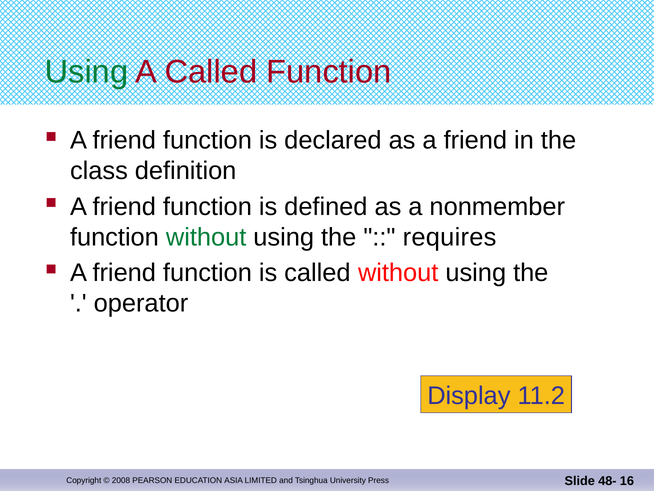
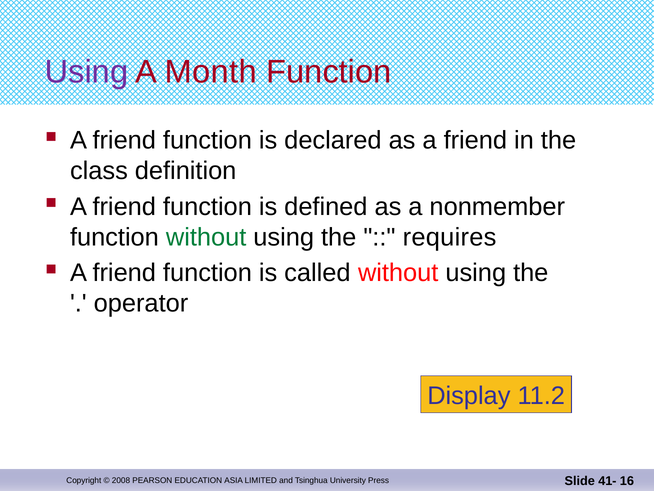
Using at (86, 72) colour: green -> purple
A Called: Called -> Month
48-: 48- -> 41-
